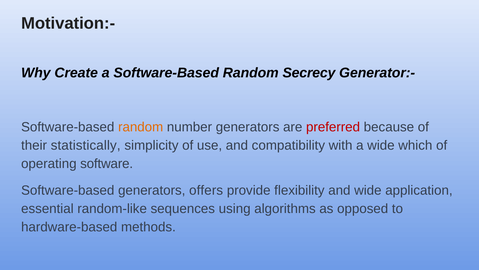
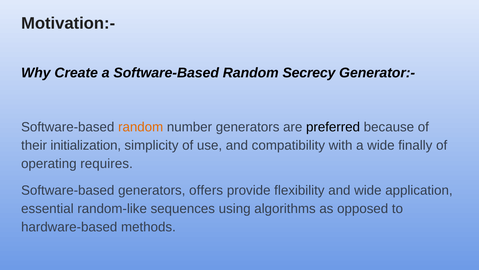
preferred colour: red -> black
statistically: statistically -> initialization
which: which -> finally
software: software -> requires
